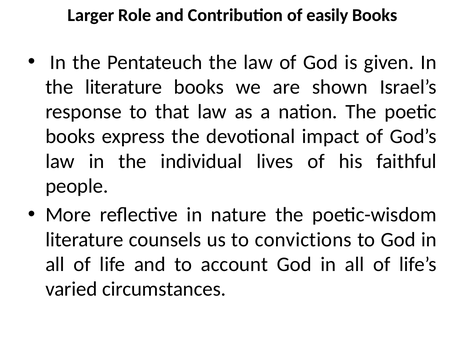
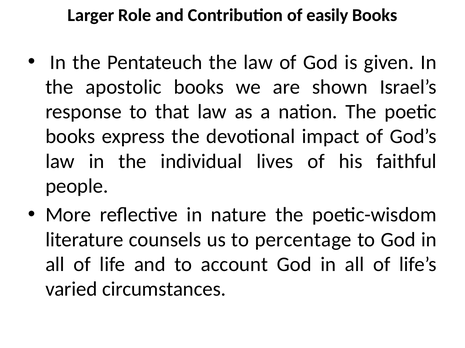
the literature: literature -> apostolic
convictions: convictions -> percentage
